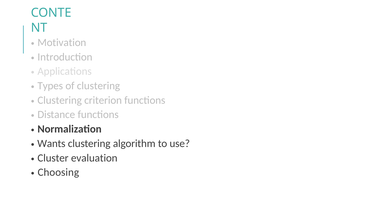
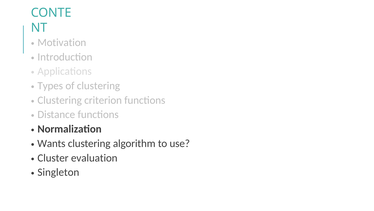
Choosing: Choosing -> Singleton
